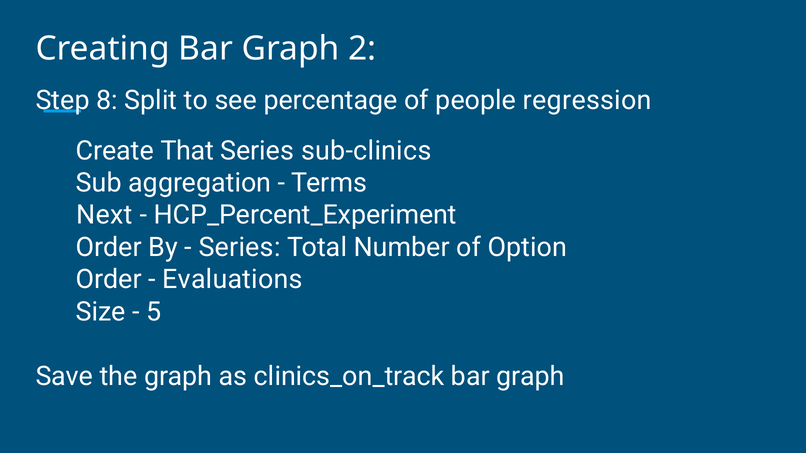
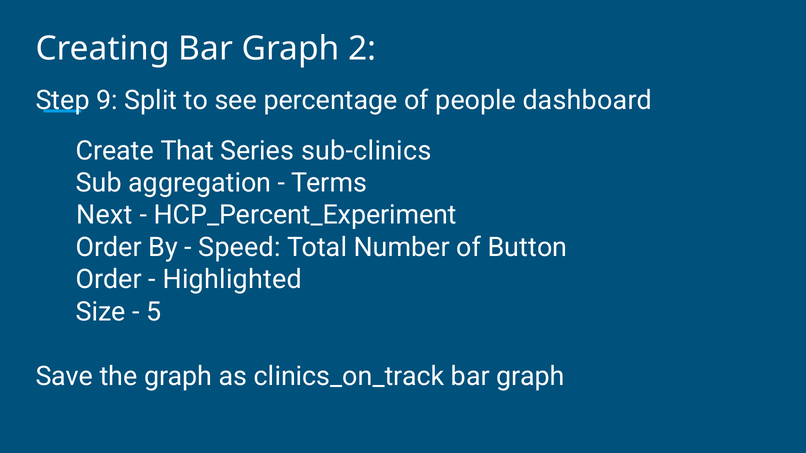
8: 8 -> 9
regression: regression -> dashboard
Series at (240, 248): Series -> Speed
Option: Option -> Button
Evaluations: Evaluations -> Highlighted
